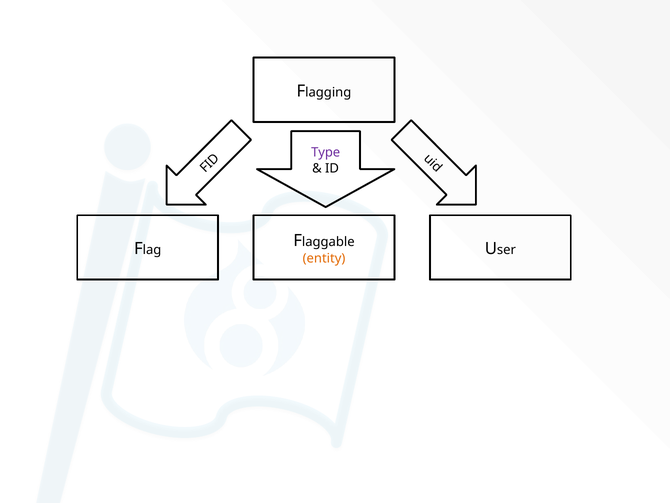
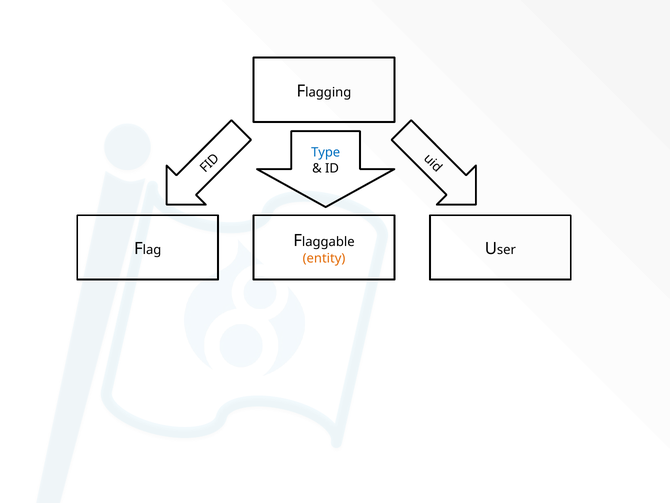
Type colour: purple -> blue
